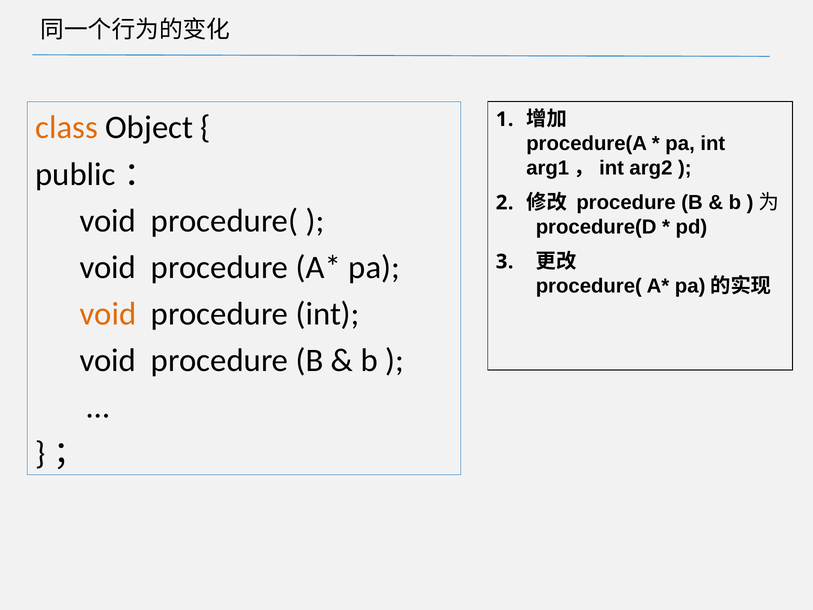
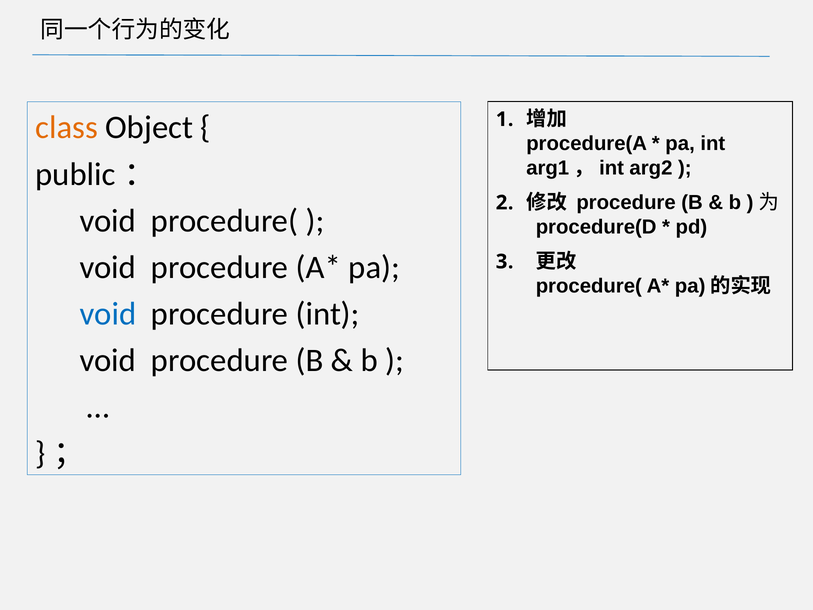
void at (108, 314) colour: orange -> blue
